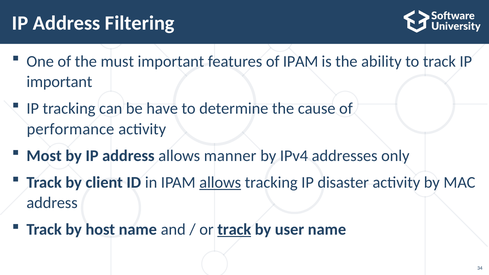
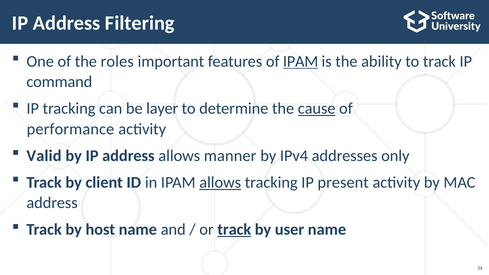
must: must -> roles
IPAM at (301, 61) underline: none -> present
important at (59, 82): important -> command
have: have -> layer
cause underline: none -> present
Most: Most -> Valid
disaster: disaster -> present
